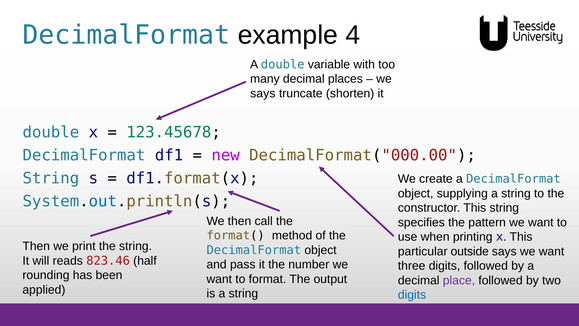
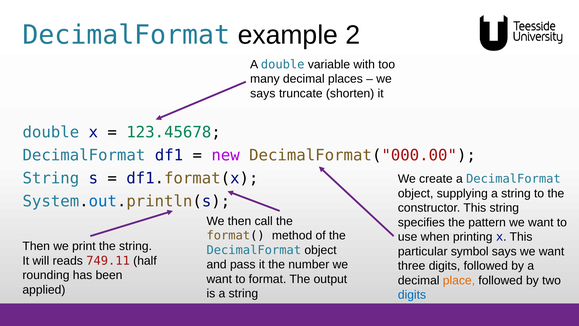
4: 4 -> 2
outside: outside -> symbol
823.46: 823.46 -> 749.11
place colour: purple -> orange
